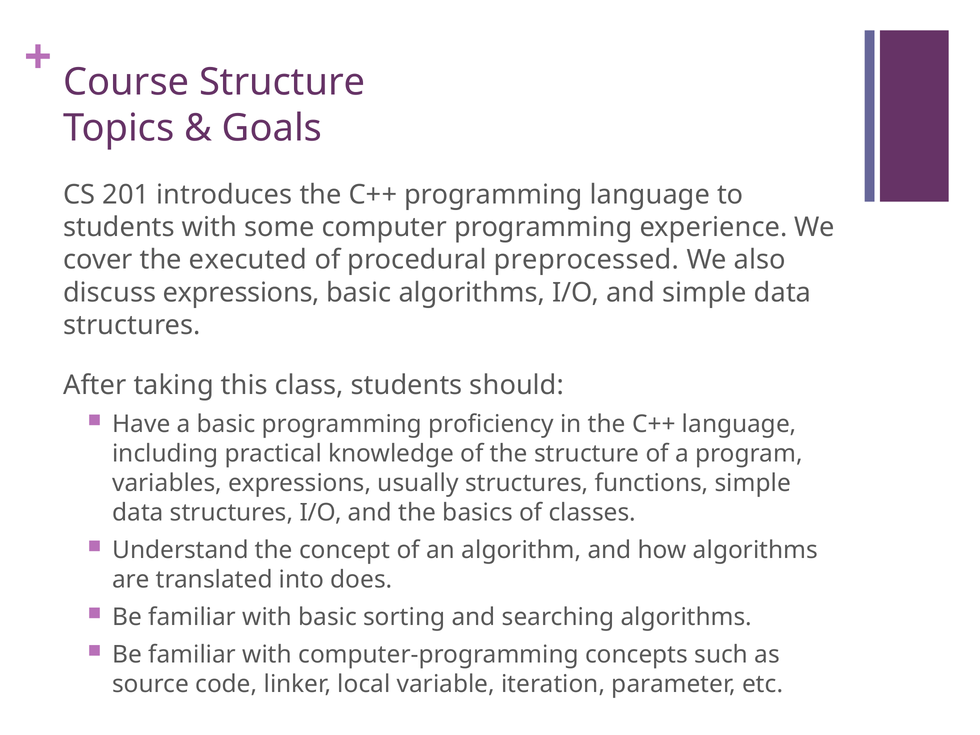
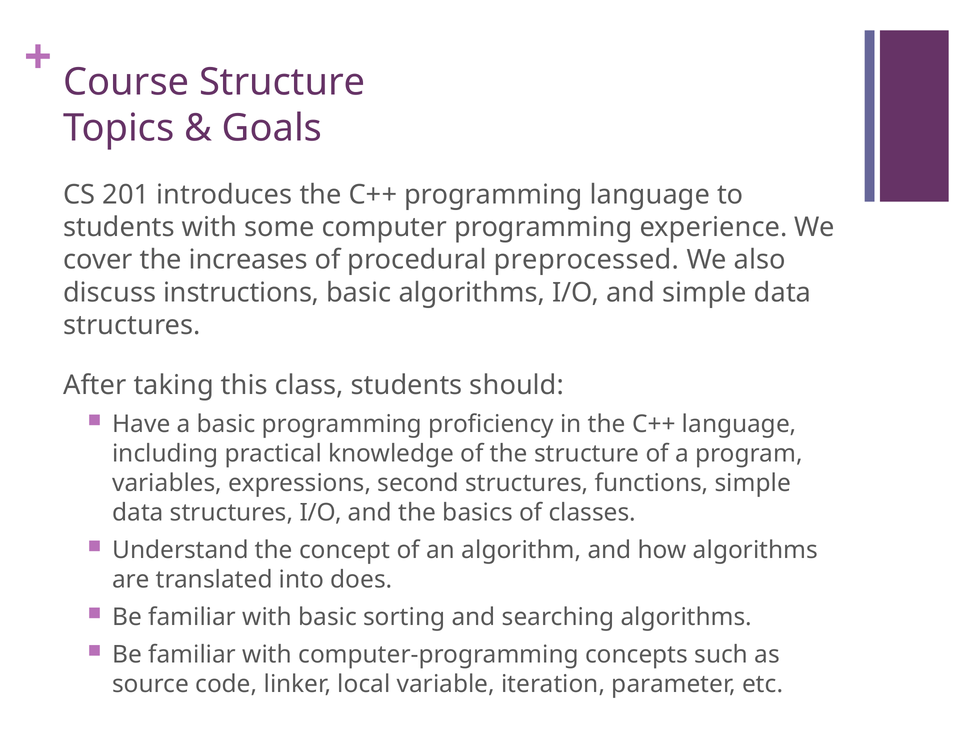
executed: executed -> increases
discuss expressions: expressions -> instructions
usually: usually -> second
